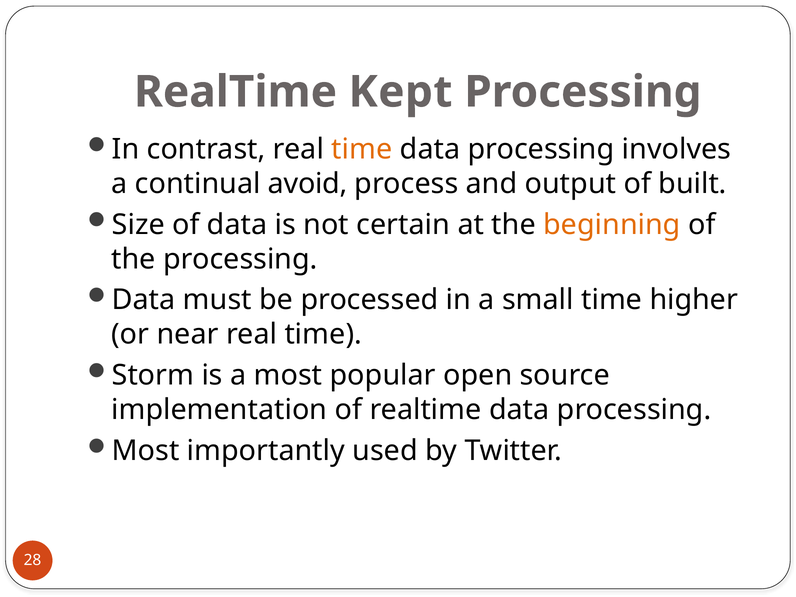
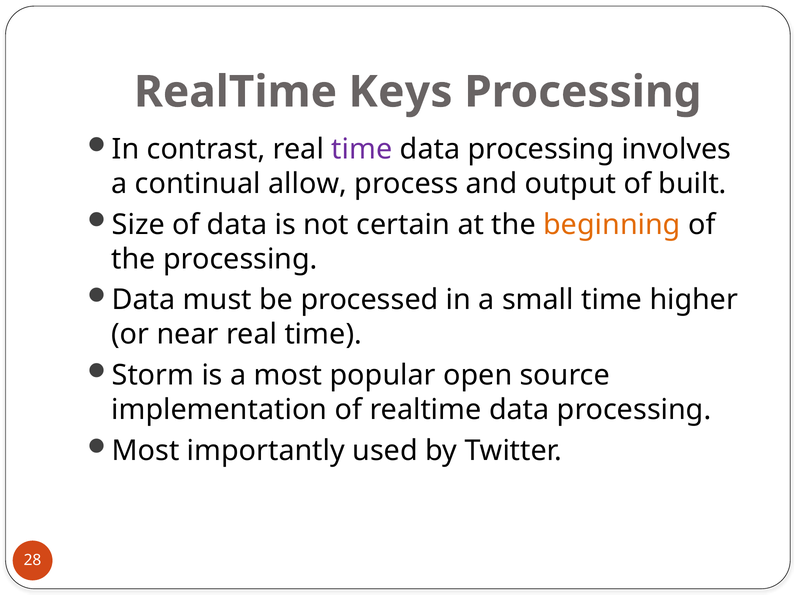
Kept: Kept -> Keys
time at (362, 149) colour: orange -> purple
avoid: avoid -> allow
